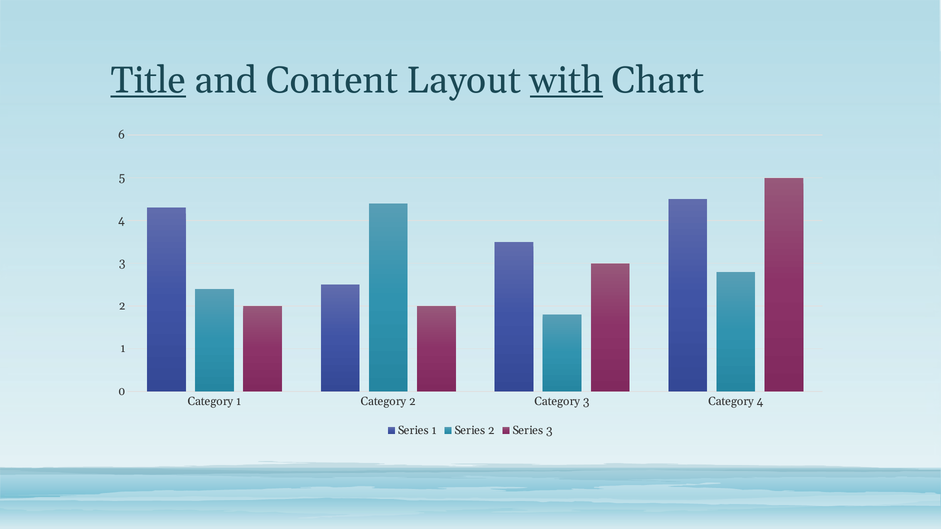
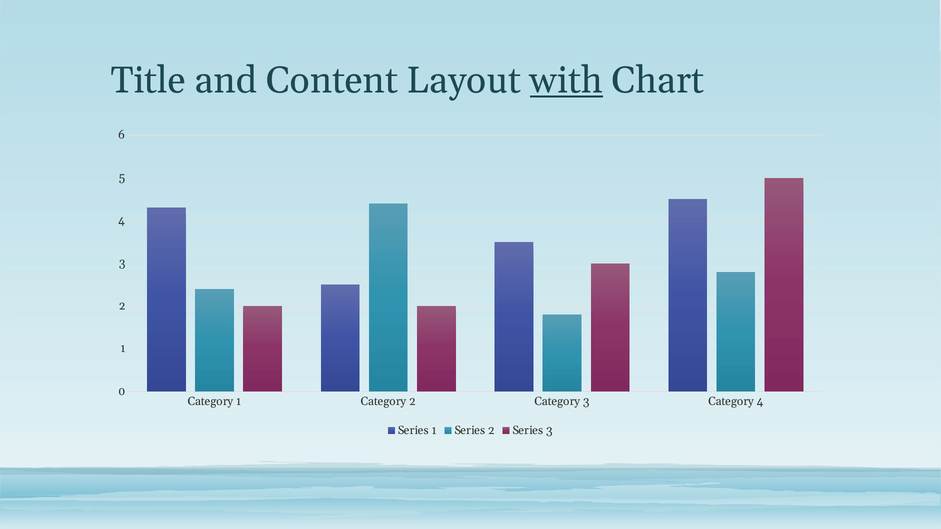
Title underline: present -> none
